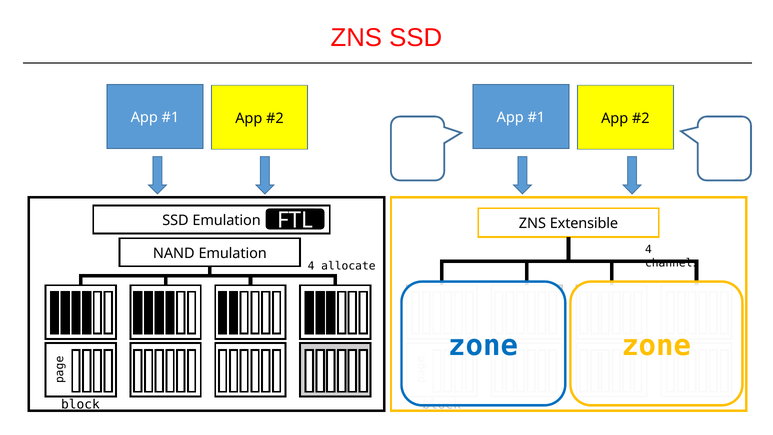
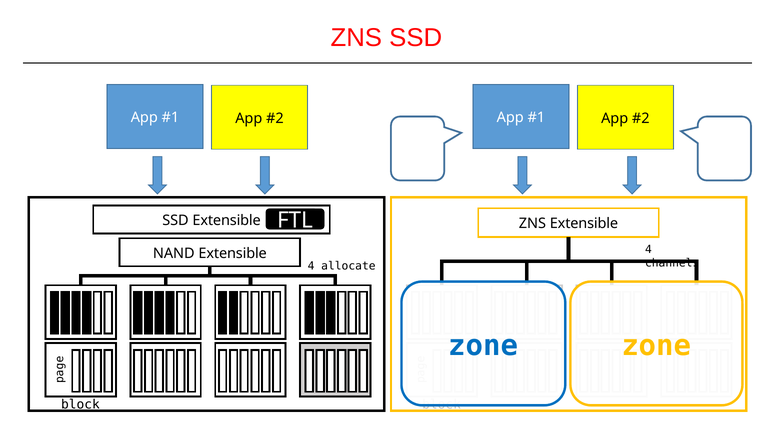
SSD Emulation: Emulation -> Extensible
NAND Emulation: Emulation -> Extensible
